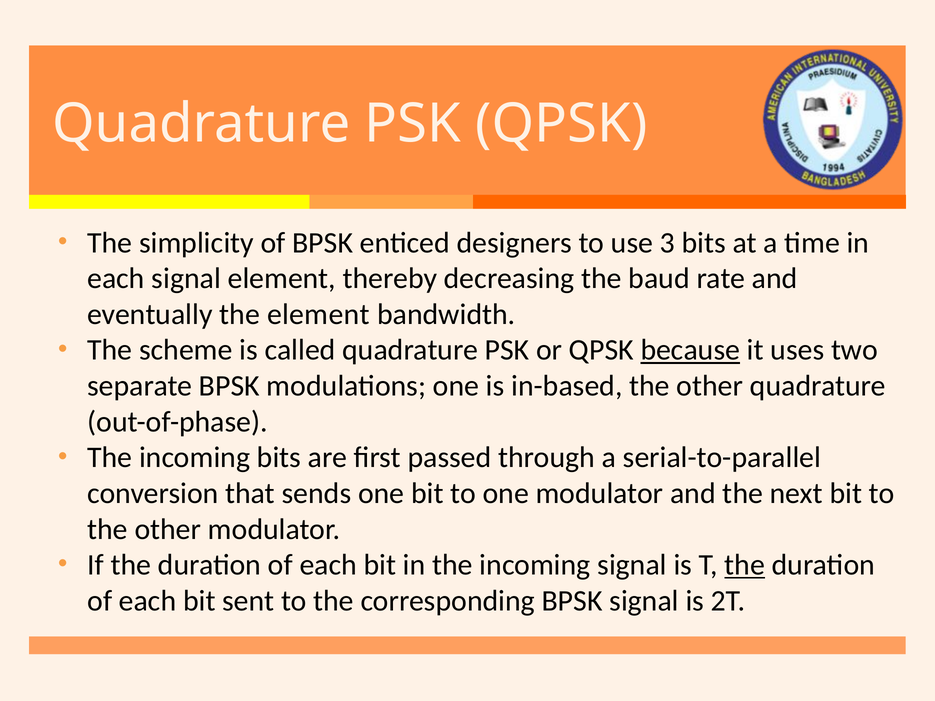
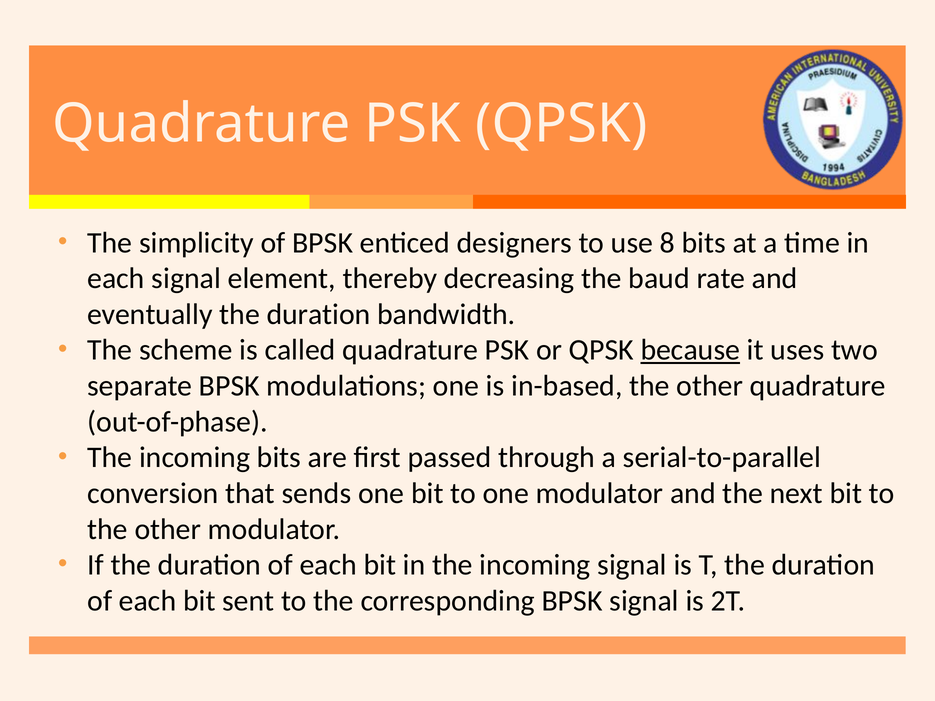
3: 3 -> 8
eventually the element: element -> duration
the at (745, 565) underline: present -> none
